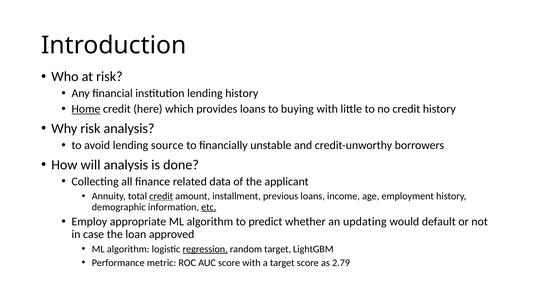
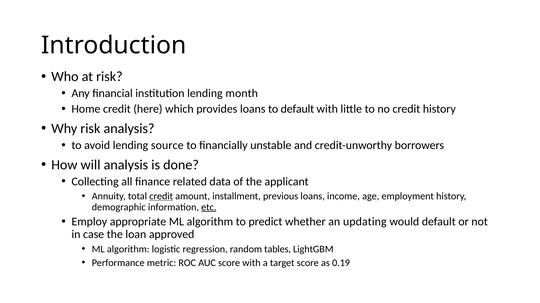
lending history: history -> month
Home underline: present -> none
to buying: buying -> default
regression underline: present -> none
random target: target -> tables
2.79: 2.79 -> 0.19
